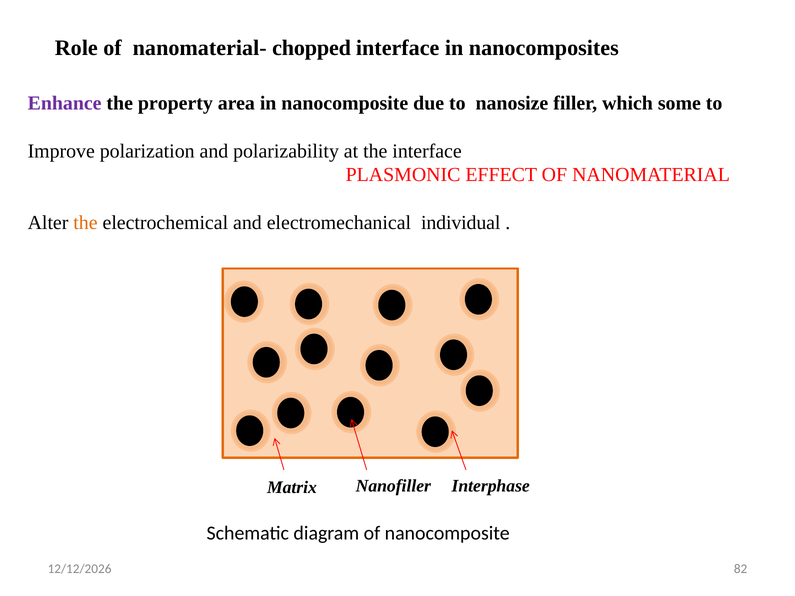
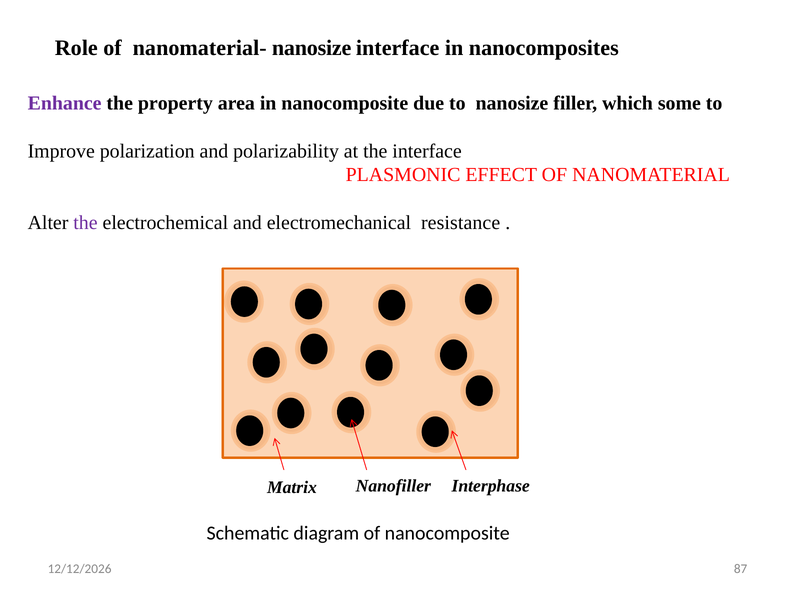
nanomaterial- chopped: chopped -> nanosize
the at (85, 223) colour: orange -> purple
individual: individual -> resistance
82: 82 -> 87
